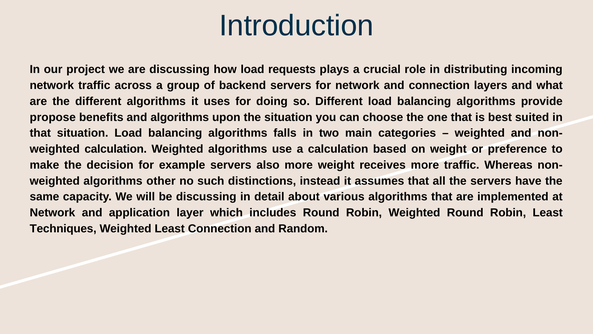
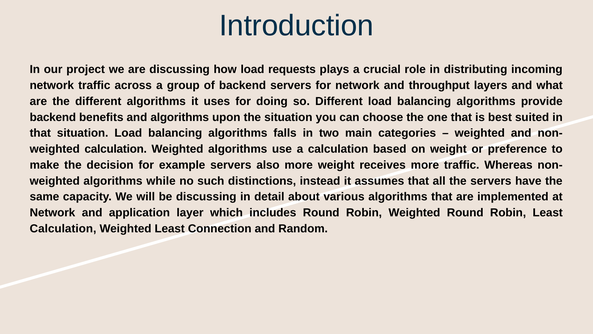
and connection: connection -> throughput
propose at (53, 117): propose -> backend
other: other -> while
Techniques at (63, 228): Techniques -> Calculation
